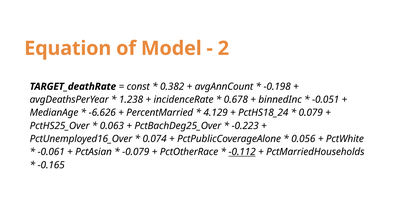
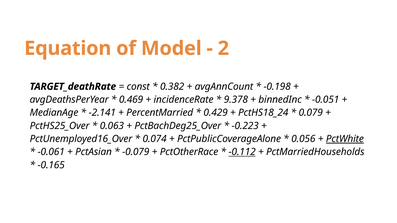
1.238: 1.238 -> 0.469
0.678: 0.678 -> 9.378
-6.626: -6.626 -> -2.141
4.129: 4.129 -> 0.429
PctWhite underline: none -> present
